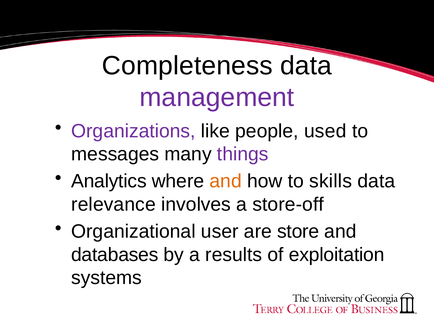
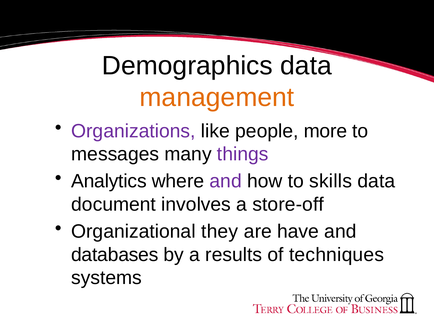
Completeness: Completeness -> Demographics
management colour: purple -> orange
used: used -> more
and at (226, 181) colour: orange -> purple
relevance: relevance -> document
user: user -> they
store: store -> have
exploitation: exploitation -> techniques
